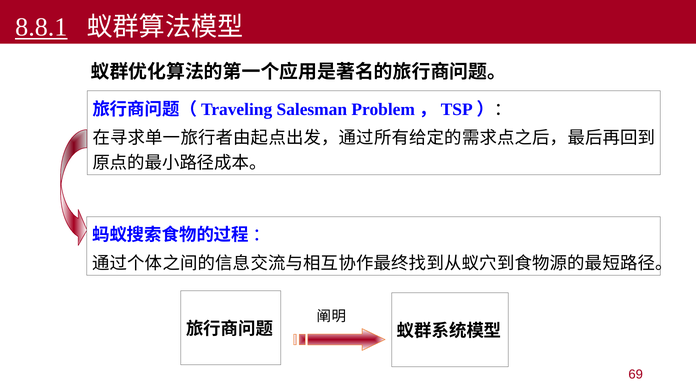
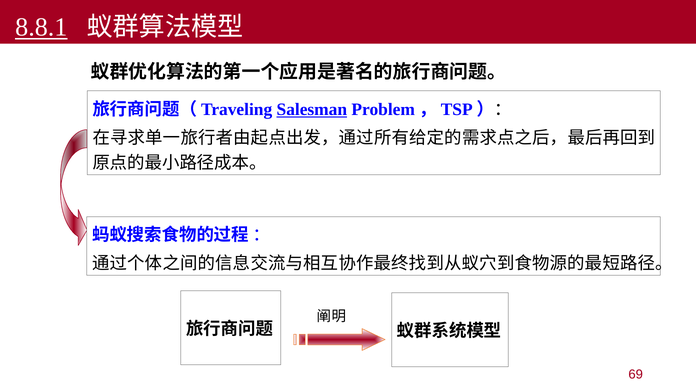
Salesman underline: none -> present
